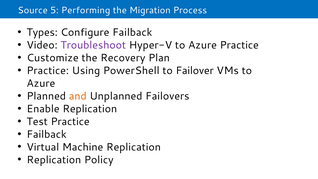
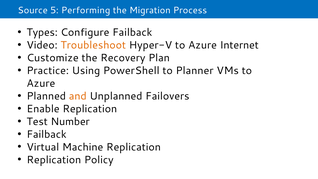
Troubleshoot colour: purple -> orange
Azure Practice: Practice -> Internet
Failover: Failover -> Planner
Test Practice: Practice -> Number
